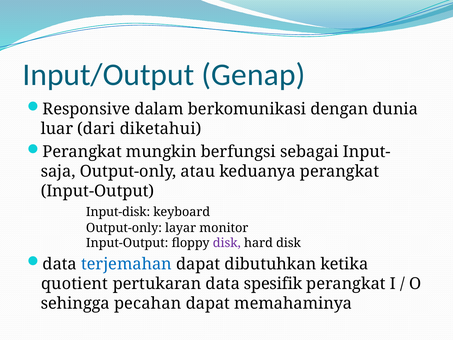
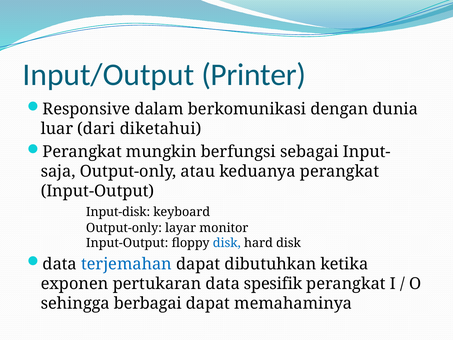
Genap: Genap -> Printer
disk at (227, 243) colour: purple -> blue
quotient: quotient -> exponen
pecahan: pecahan -> berbagai
